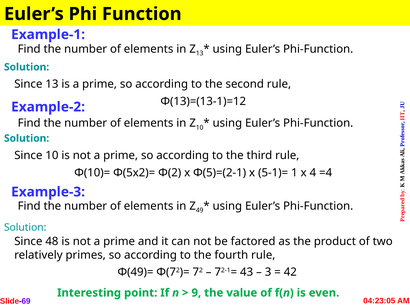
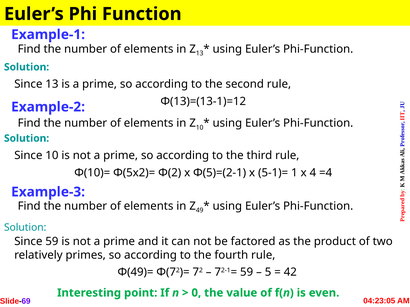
Since 48: 48 -> 59
72-1= 43: 43 -> 59
3: 3 -> 5
9: 9 -> 0
